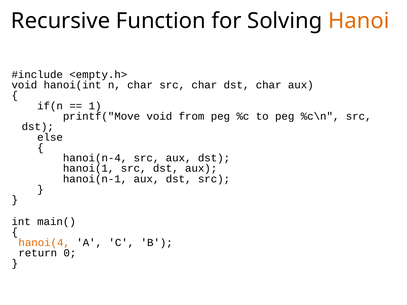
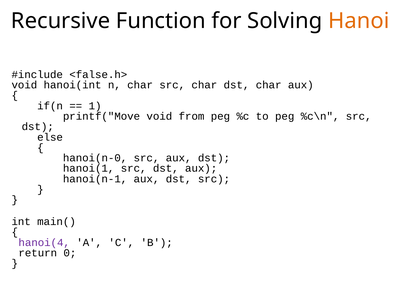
<empty.h>: <empty.h> -> <false.h>
hanoi(n-4: hanoi(n-4 -> hanoi(n-0
hanoi(4 colour: orange -> purple
